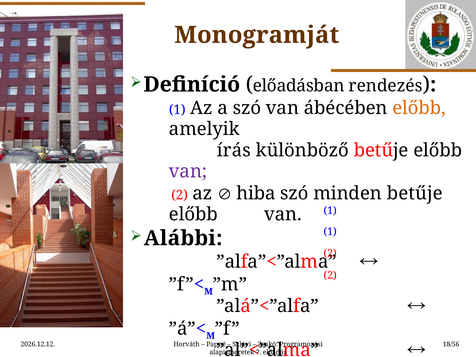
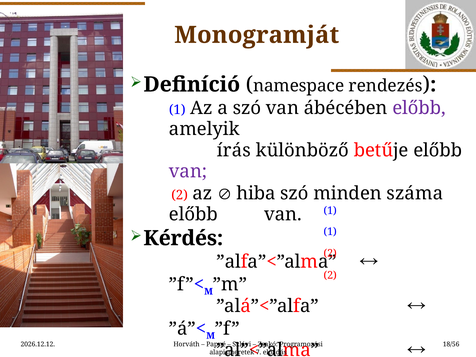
előadásban: előadásban -> namespace
előbb at (419, 108) colour: orange -> purple
minden betűje: betűje -> száma
Alábbi: Alábbi -> Kérdés
